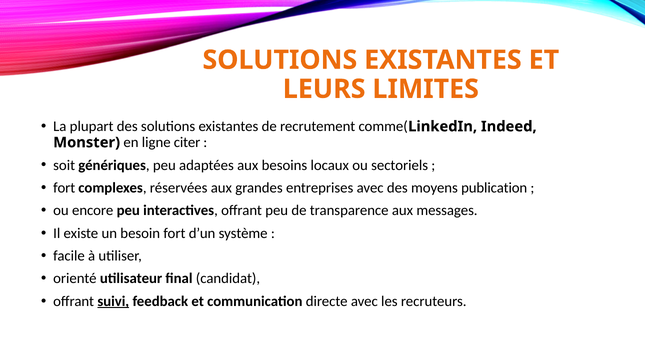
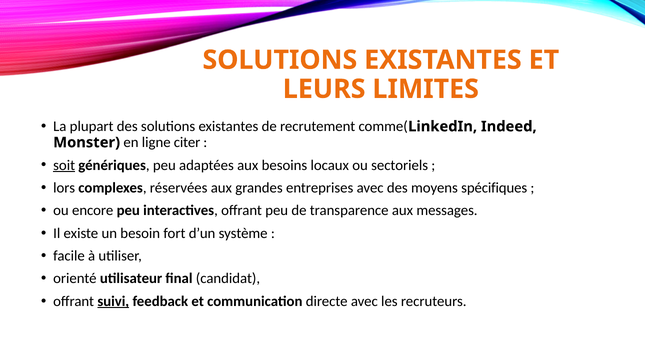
soit underline: none -> present
fort at (64, 188): fort -> lors
publication: publication -> spécifiques
